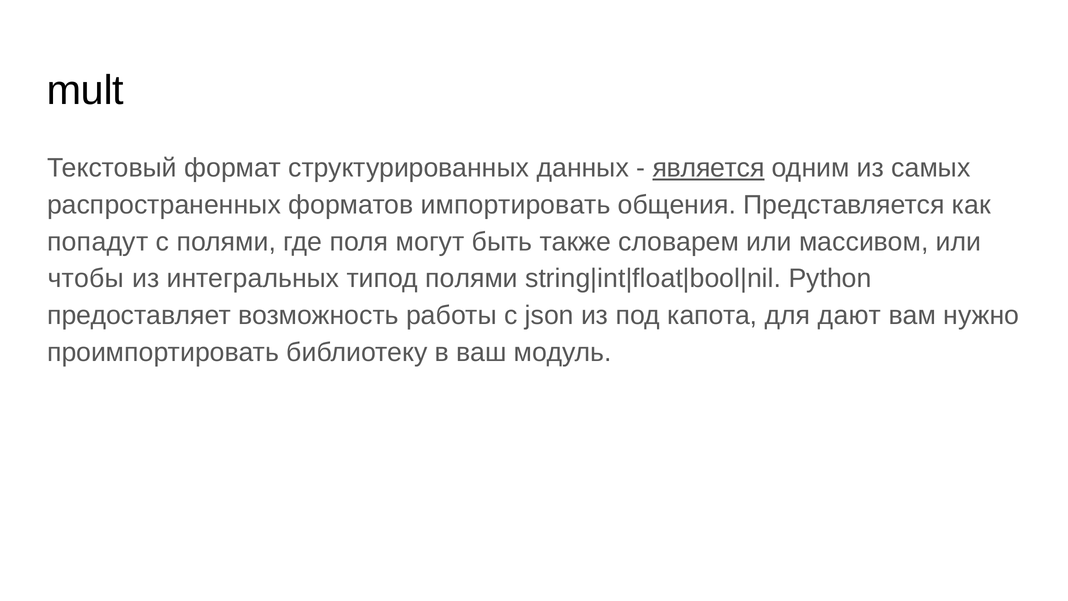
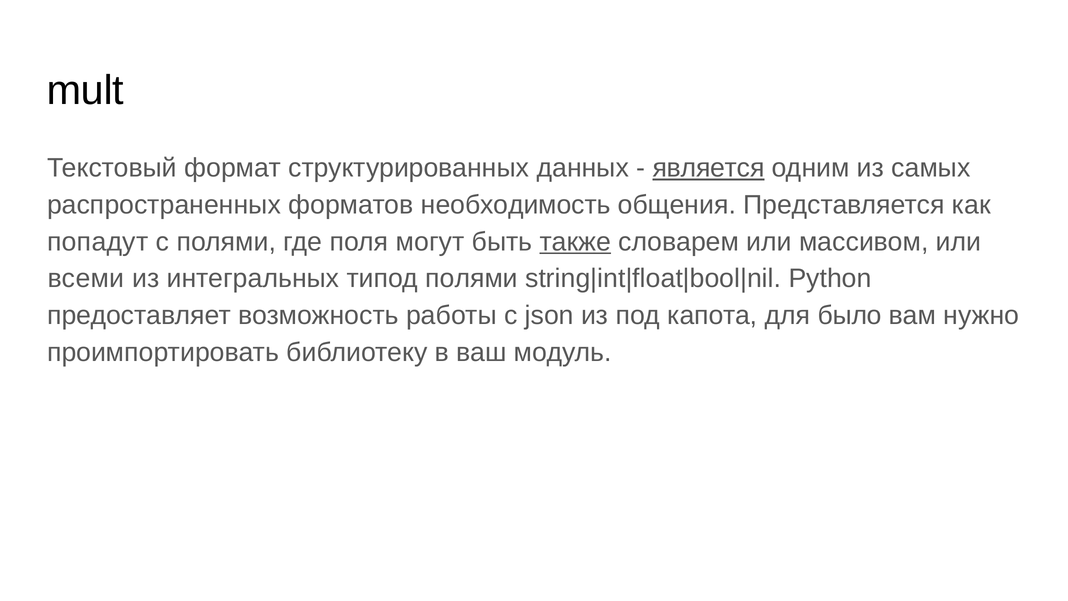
импортировать: импортировать -> необходимость
также underline: none -> present
чтобы: чтобы -> всеми
дают: дают -> было
